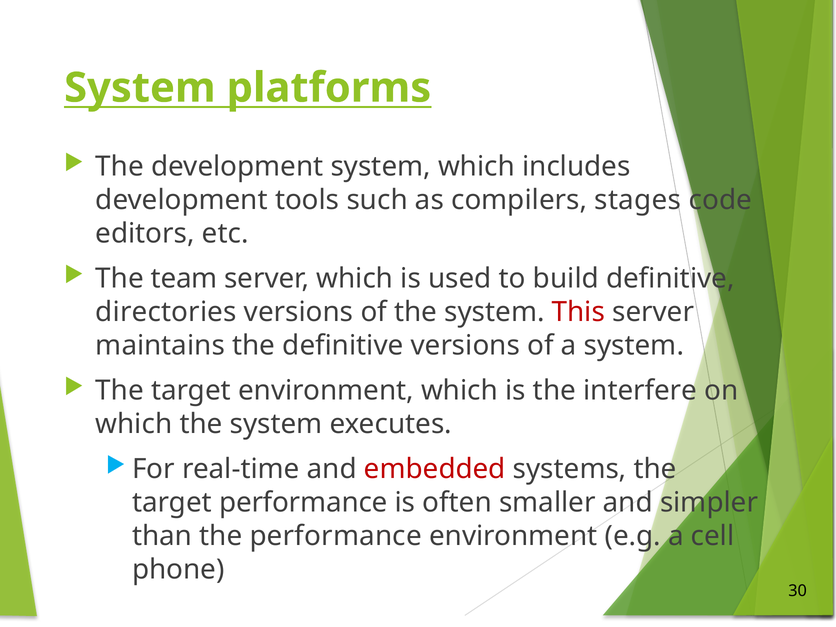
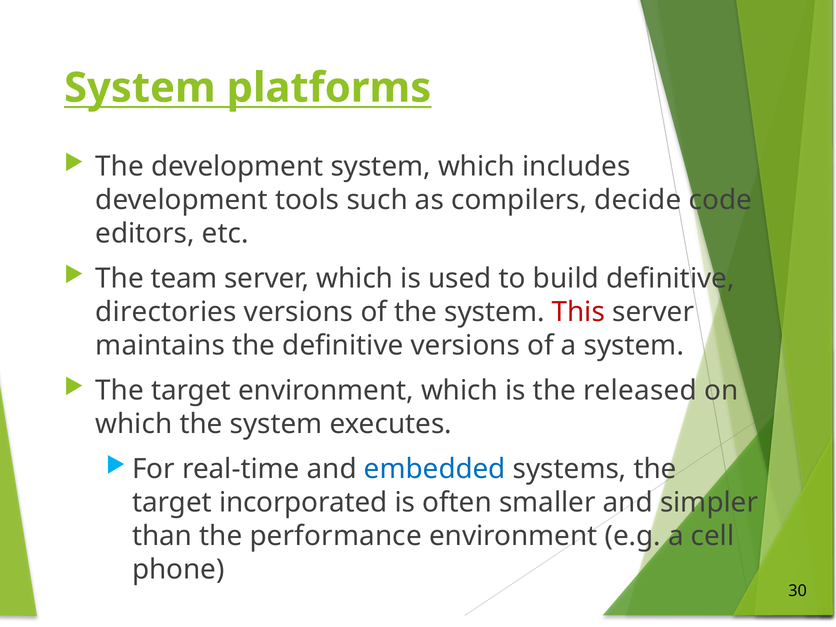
stages: stages -> decide
interfere: interfere -> released
embedded colour: red -> blue
target performance: performance -> incorporated
